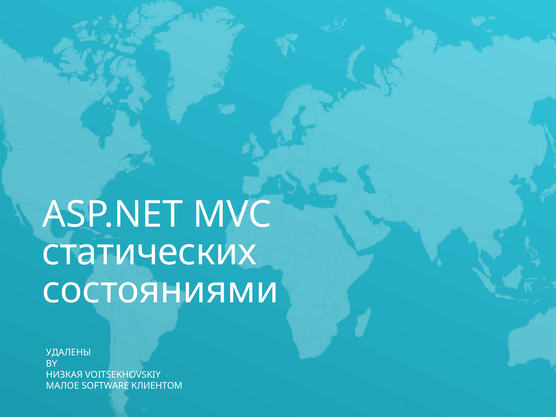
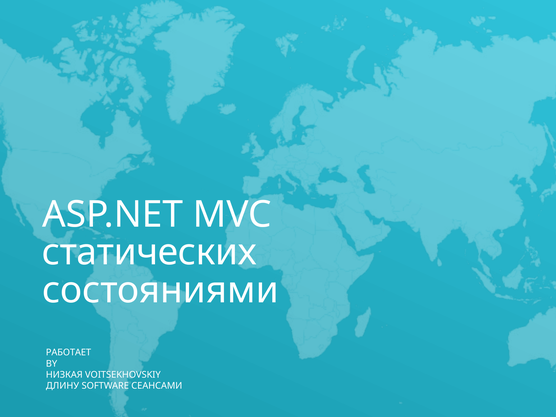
УДАЛЕНЫ: УДАЛЕНЫ -> РАБОТАЕТ
МАЛОЕ: МАЛОЕ -> ДЛИНУ
КЛИЕНТОМ: КЛИЕНТОМ -> СЕАНСАМИ
